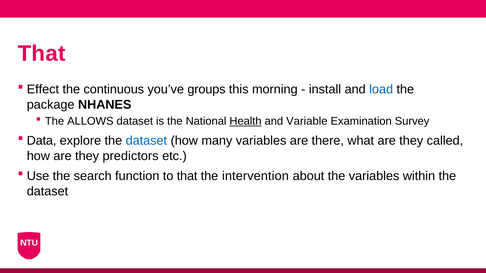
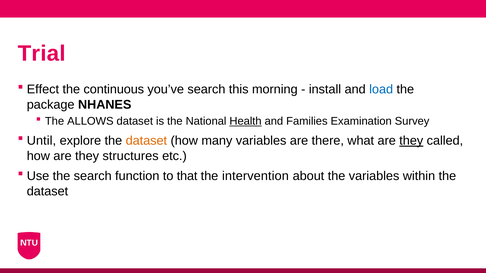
That at (42, 53): That -> Trial
you’ve groups: groups -> search
Variable: Variable -> Families
Data: Data -> Until
dataset at (146, 141) colour: blue -> orange
they at (411, 141) underline: none -> present
predictors: predictors -> structures
